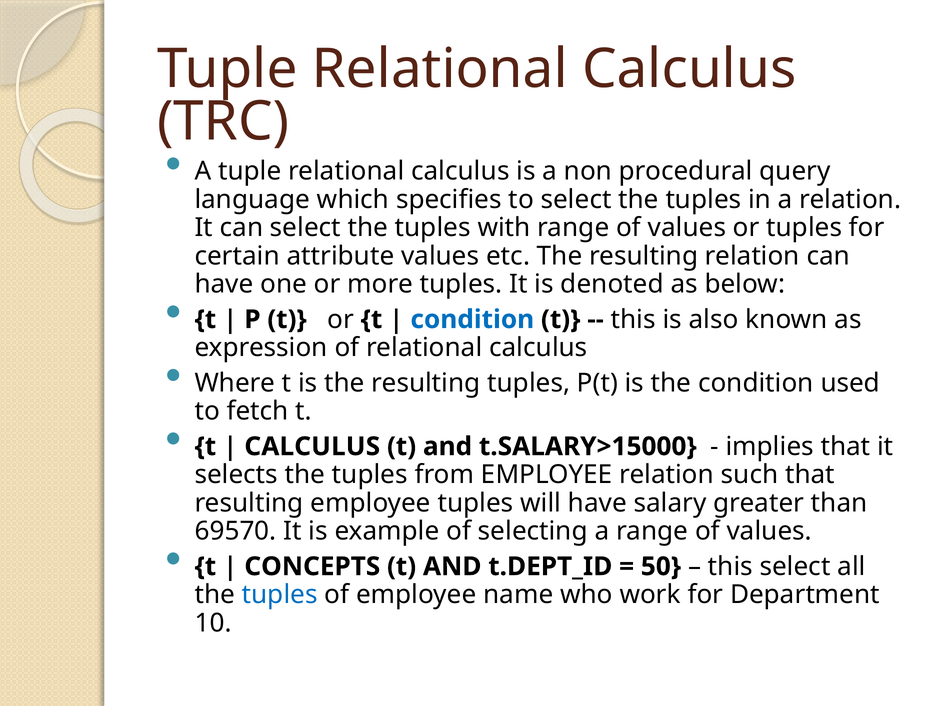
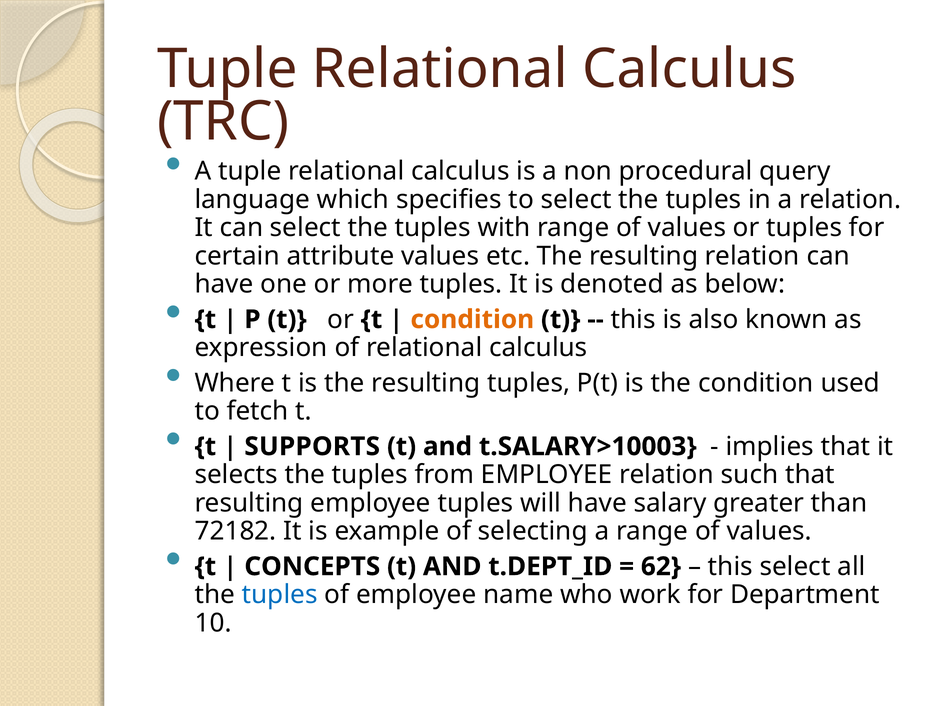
condition at (472, 319) colour: blue -> orange
CALCULUS at (312, 446): CALCULUS -> SUPPORTS
t.SALARY>15000: t.SALARY>15000 -> t.SALARY>10003
69570: 69570 -> 72182
50: 50 -> 62
